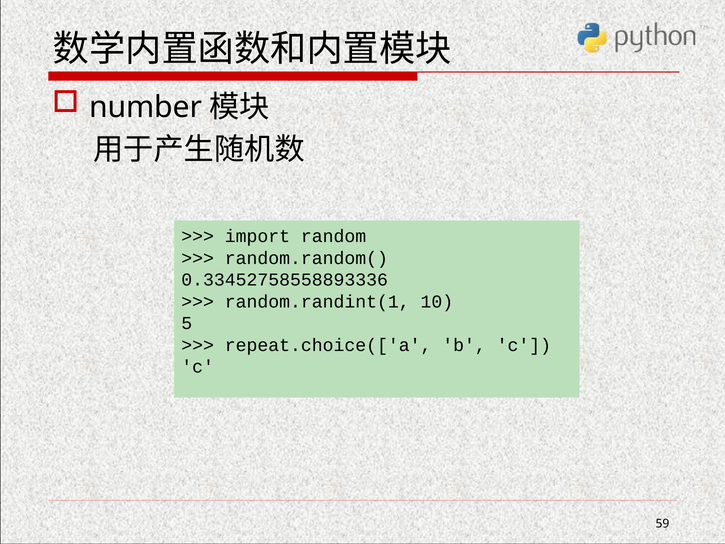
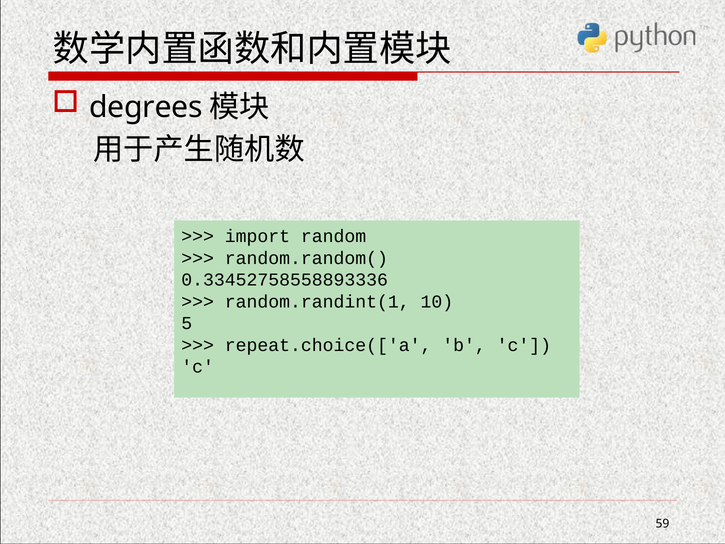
number: number -> degrees
